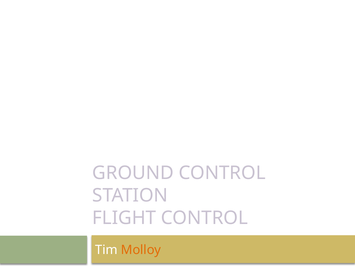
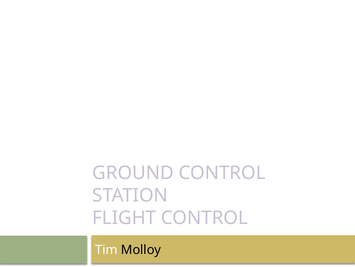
Molloy colour: orange -> black
